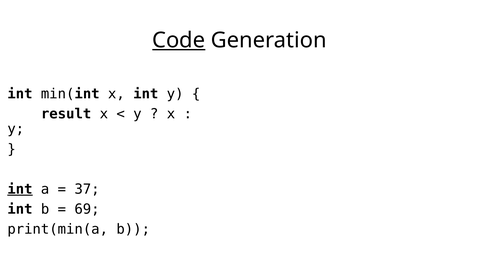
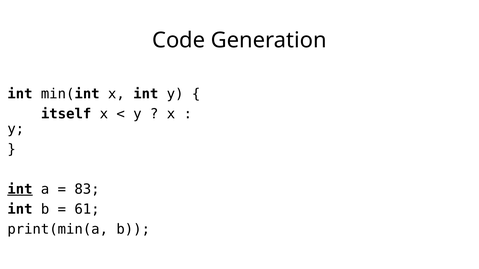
Code underline: present -> none
result: result -> itself
37: 37 -> 83
69: 69 -> 61
